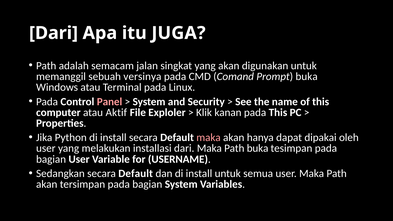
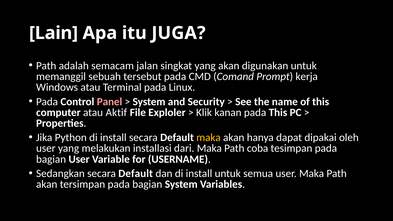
Dari at (53, 33): Dari -> Lain
versinya: versinya -> tersebut
Prompt buka: buka -> kerja
maka at (209, 138) colour: pink -> yellow
Path buka: buka -> coba
